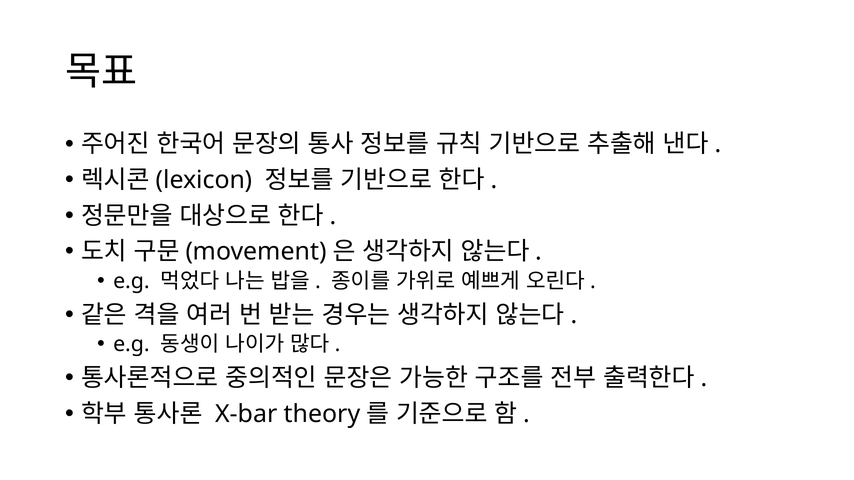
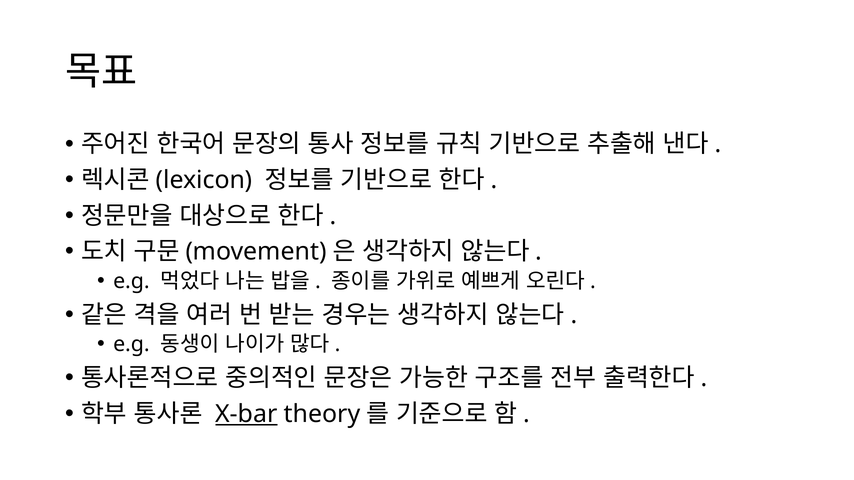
X-bar underline: none -> present
